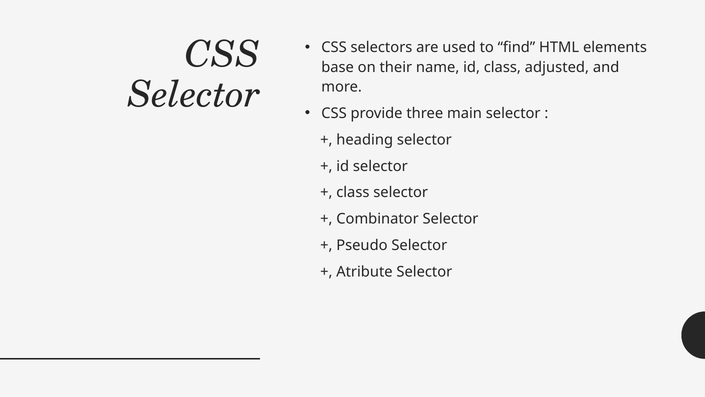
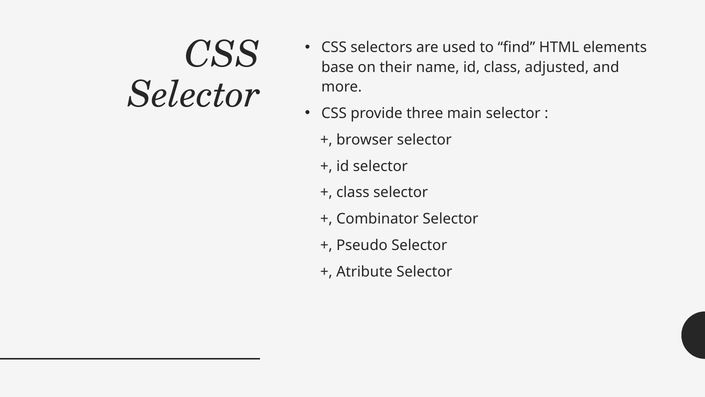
heading: heading -> browser
